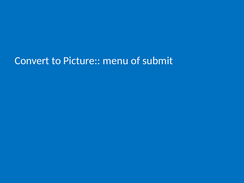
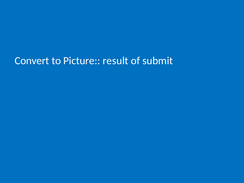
menu: menu -> result
